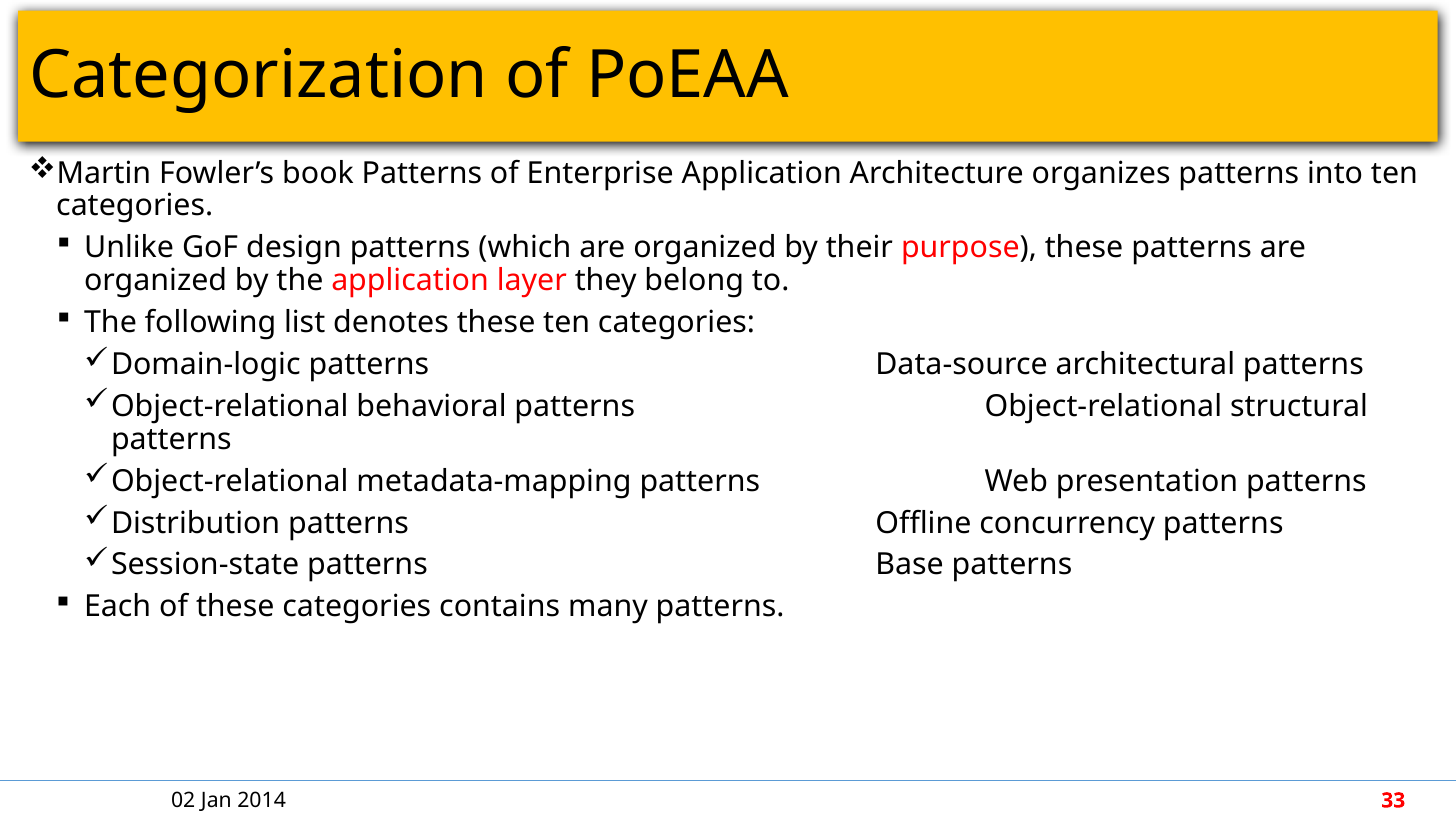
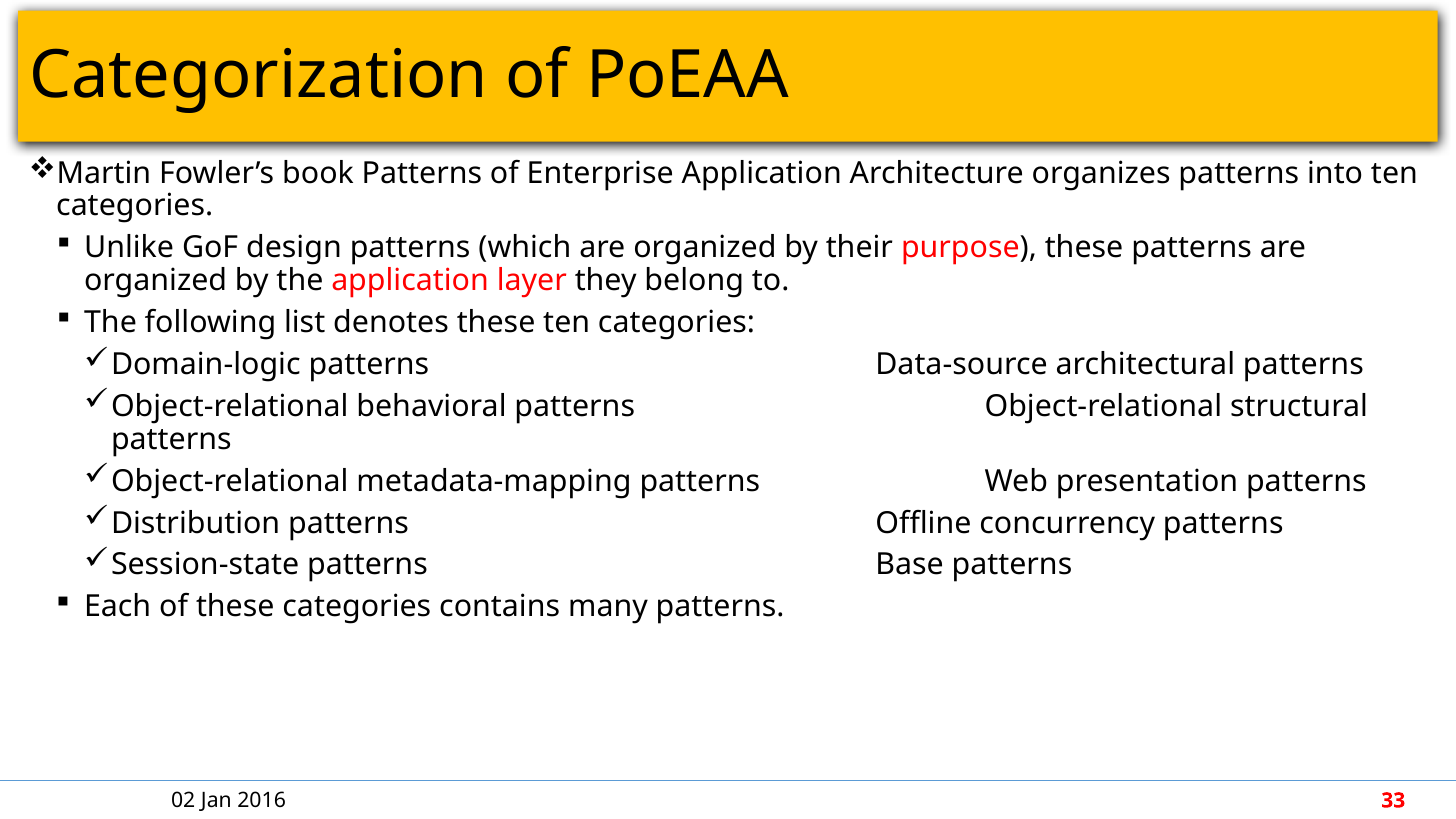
2014: 2014 -> 2016
